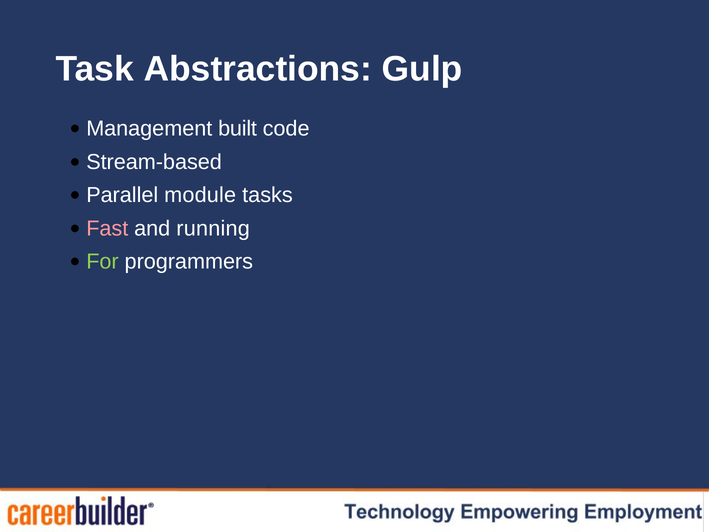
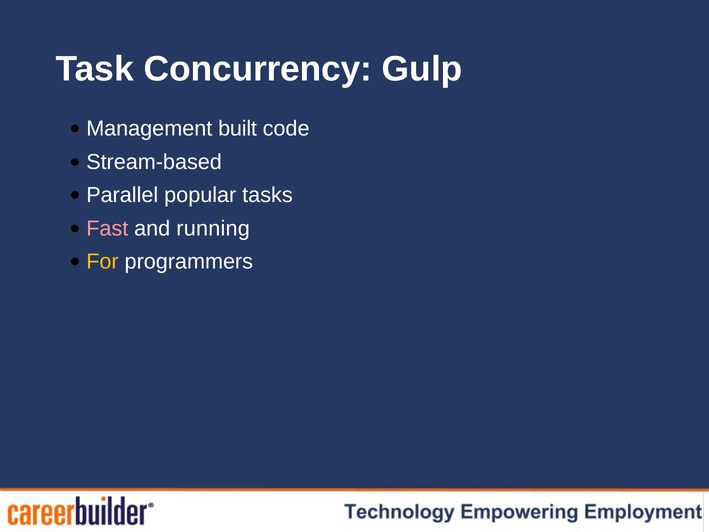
Abstractions: Abstractions -> Concurrency
module: module -> popular
For colour: light green -> yellow
